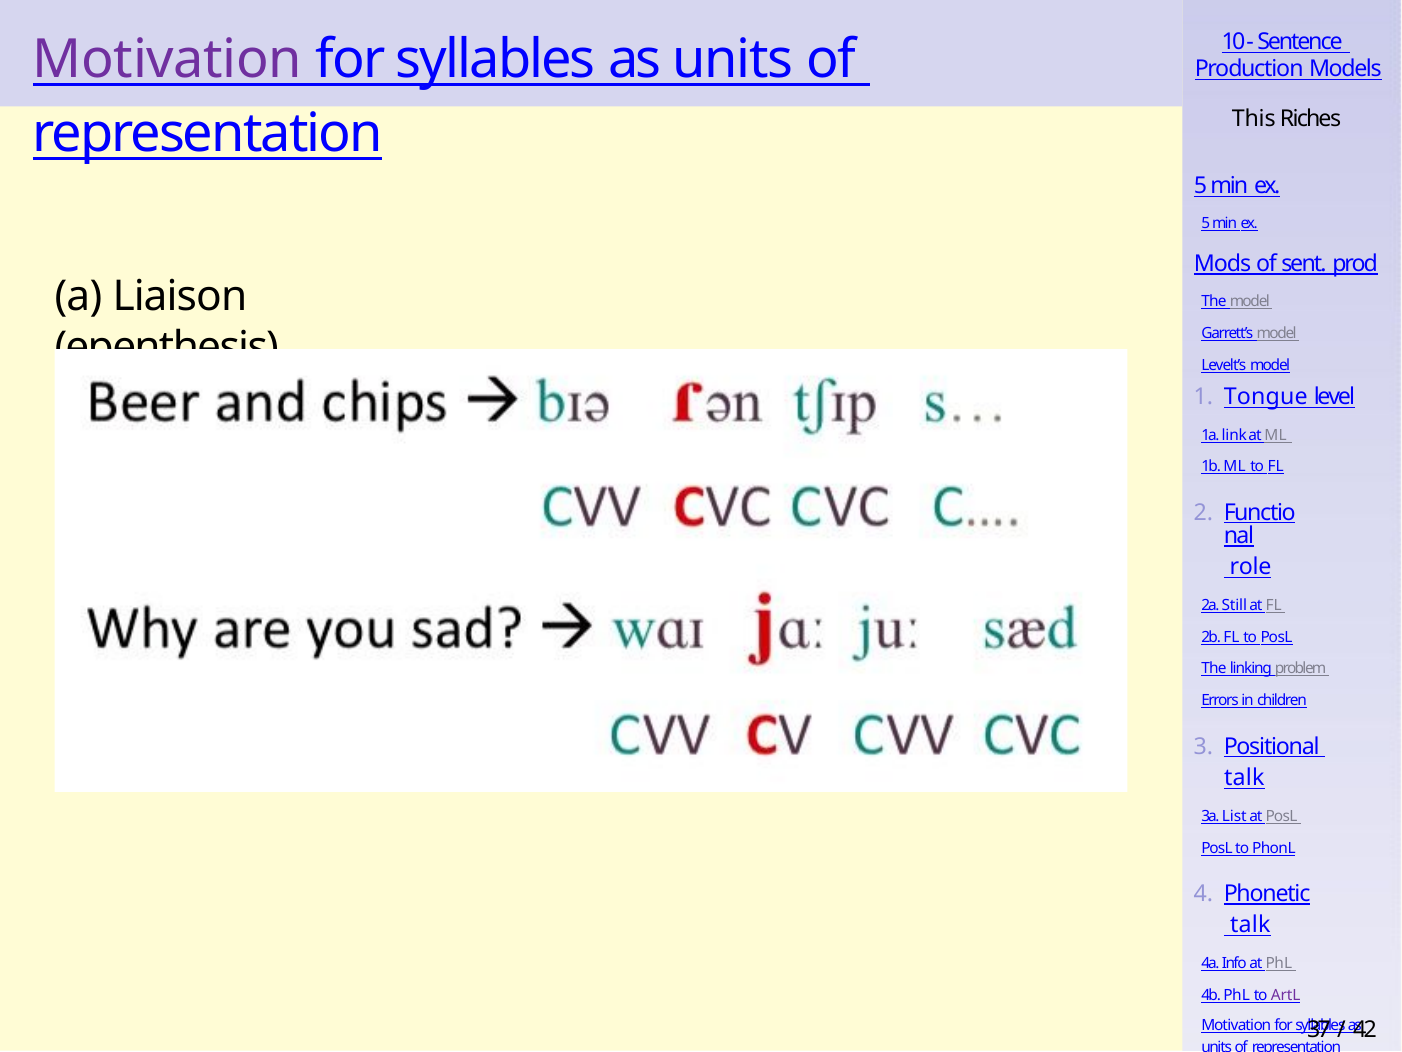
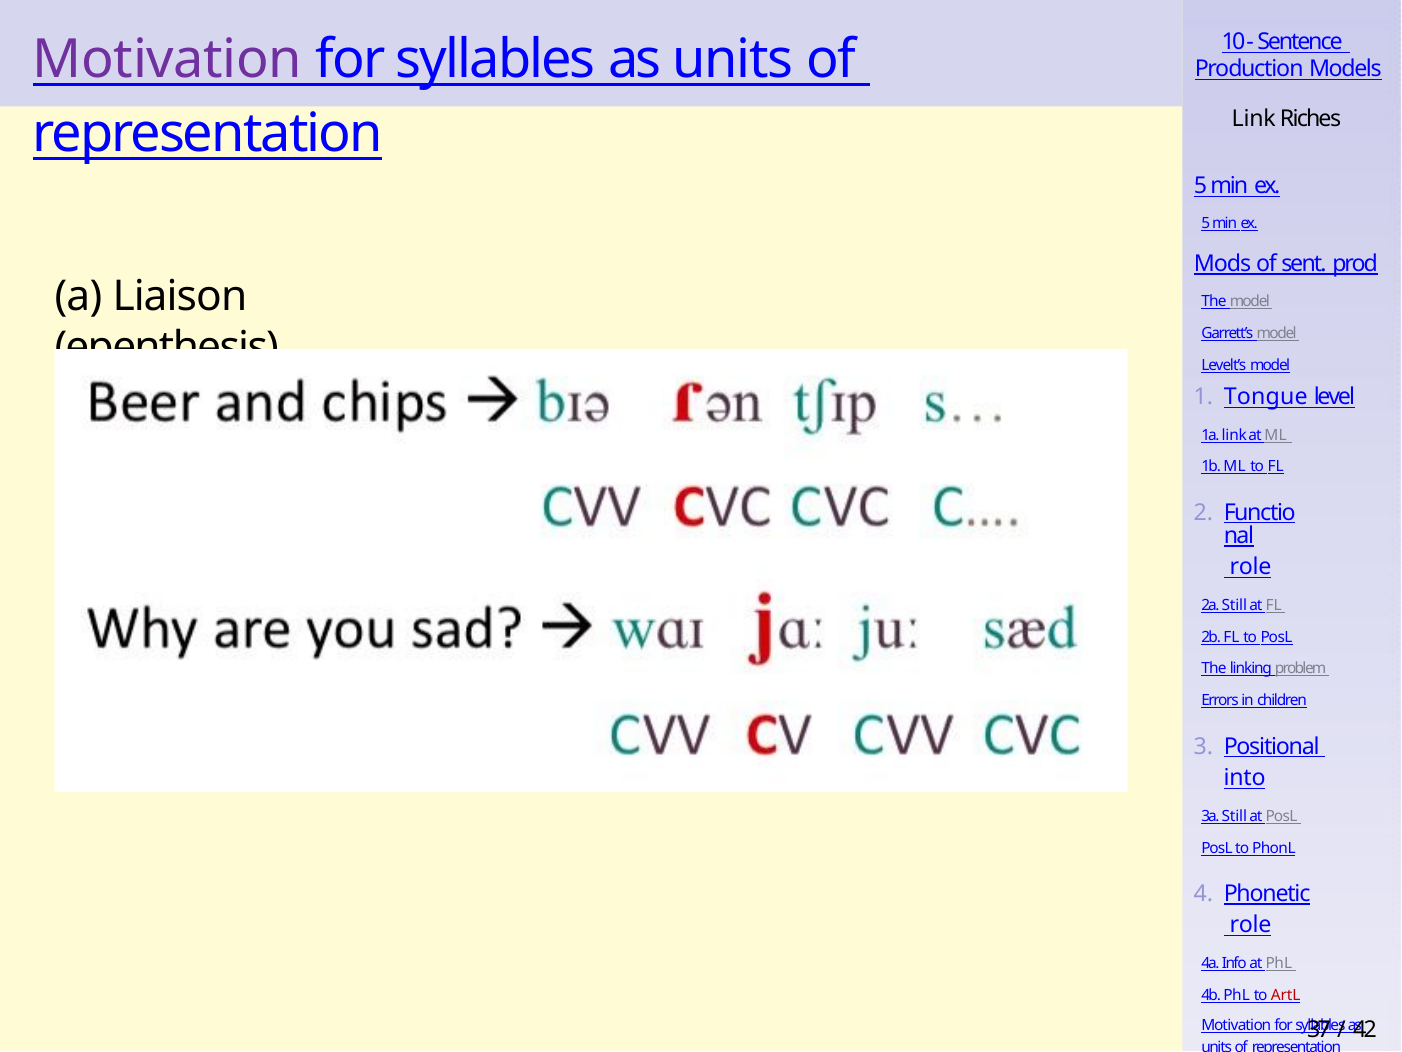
This at (1254, 119): This -> Link
talk at (1244, 778): talk -> into
3a List: List -> Still
talk at (1250, 925): talk -> role
ArtL colour: purple -> red
